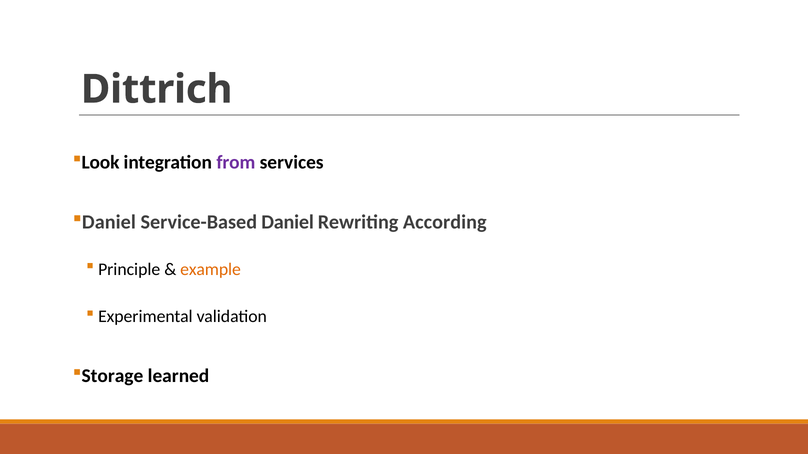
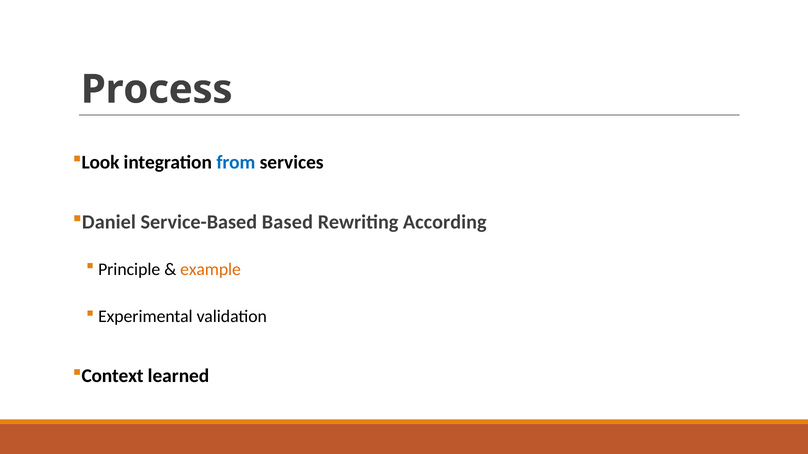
Dittrich: Dittrich -> Process
from colour: purple -> blue
Service-Based Daniel: Daniel -> Based
Storage: Storage -> Context
